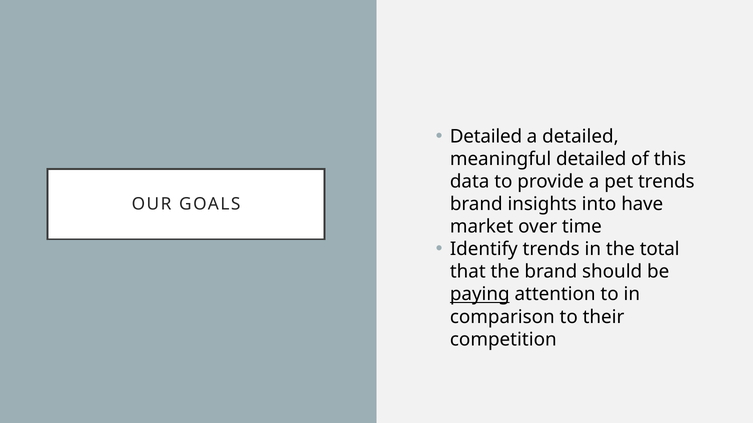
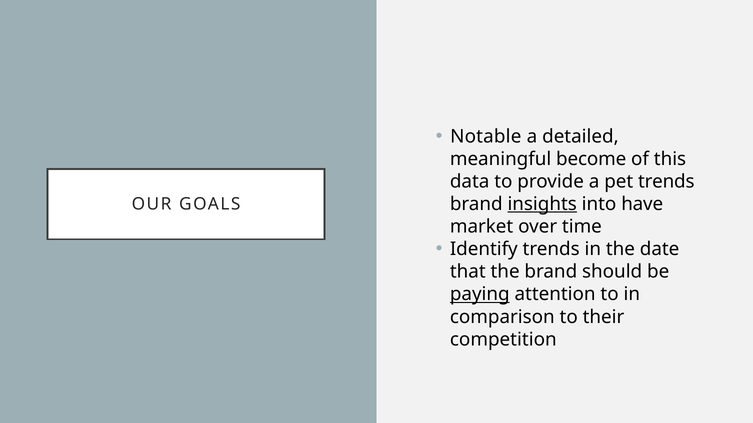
Detailed at (486, 137): Detailed -> Notable
meaningful detailed: detailed -> become
insights underline: none -> present
total: total -> date
